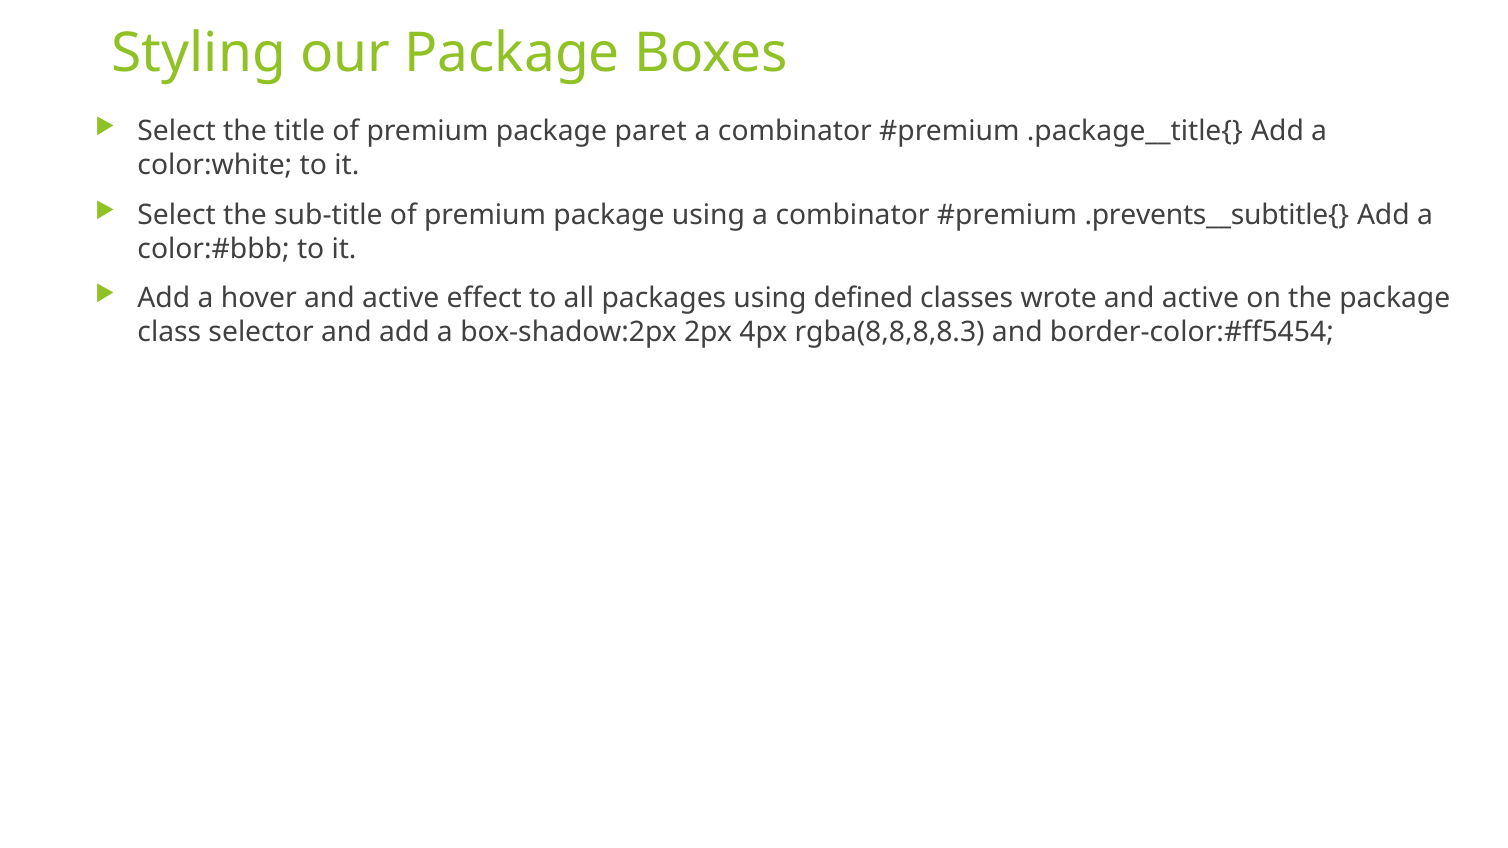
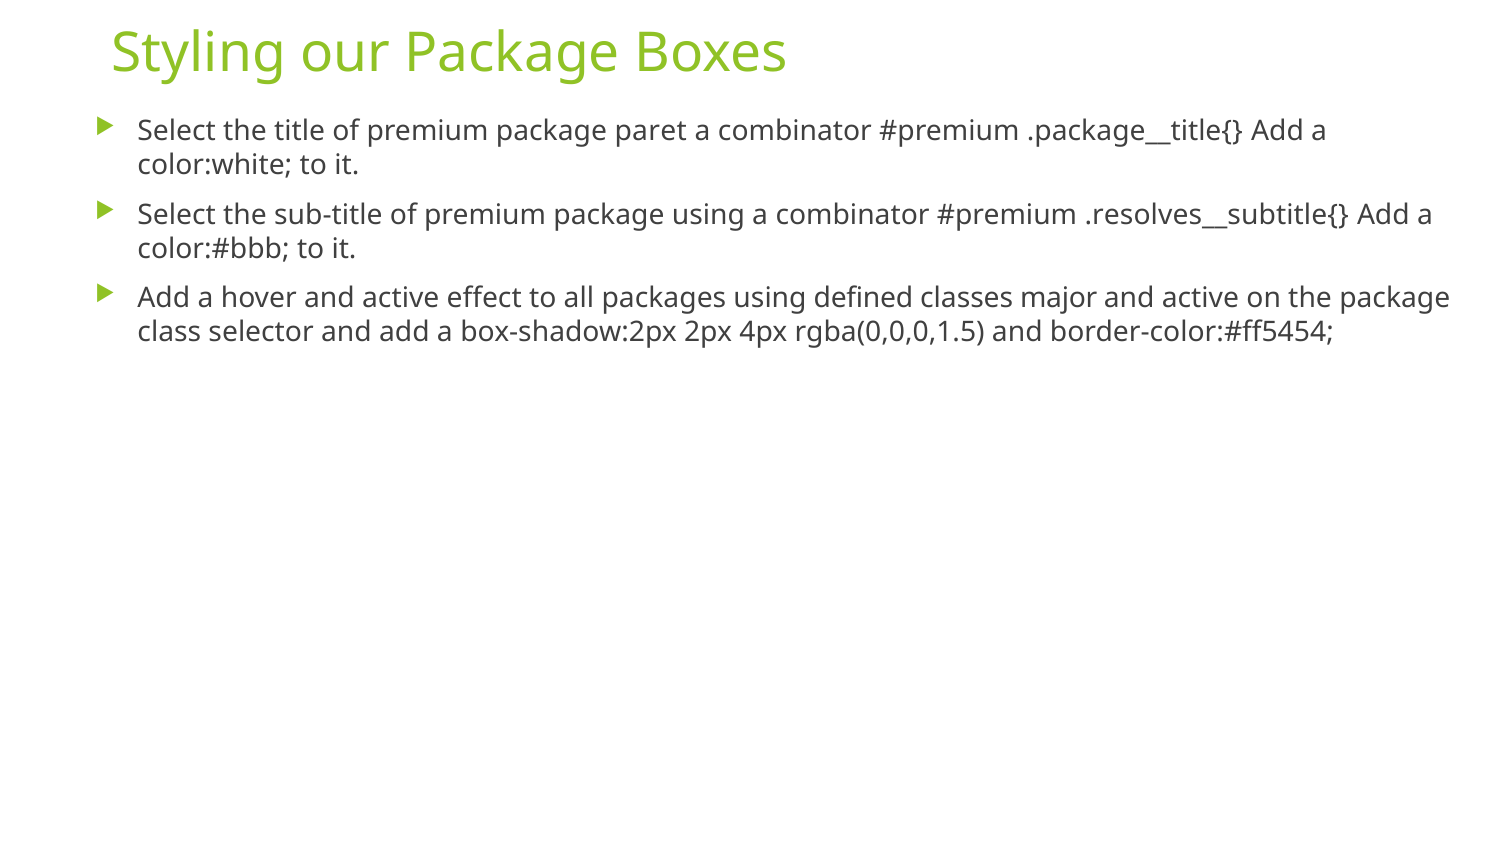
.prevents__subtitle{: .prevents__subtitle{ -> .resolves__subtitle{
wrote: wrote -> major
rgba(8,8,8,8.3: rgba(8,8,8,8.3 -> rgba(0,0,0,1.5
